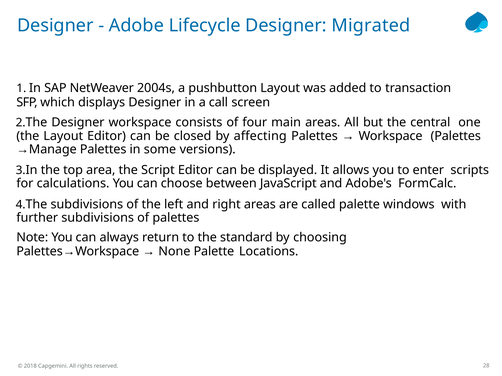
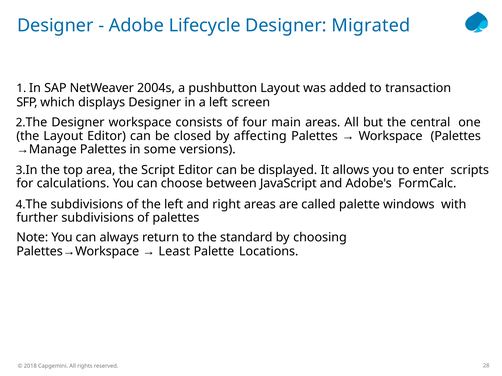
a call: call -> left
None: None -> Least
